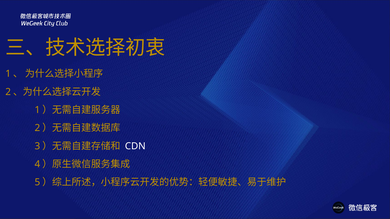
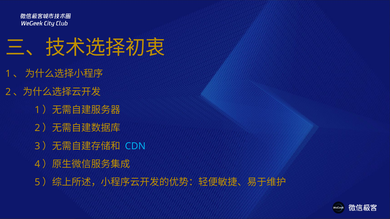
CDN colour: white -> light blue
